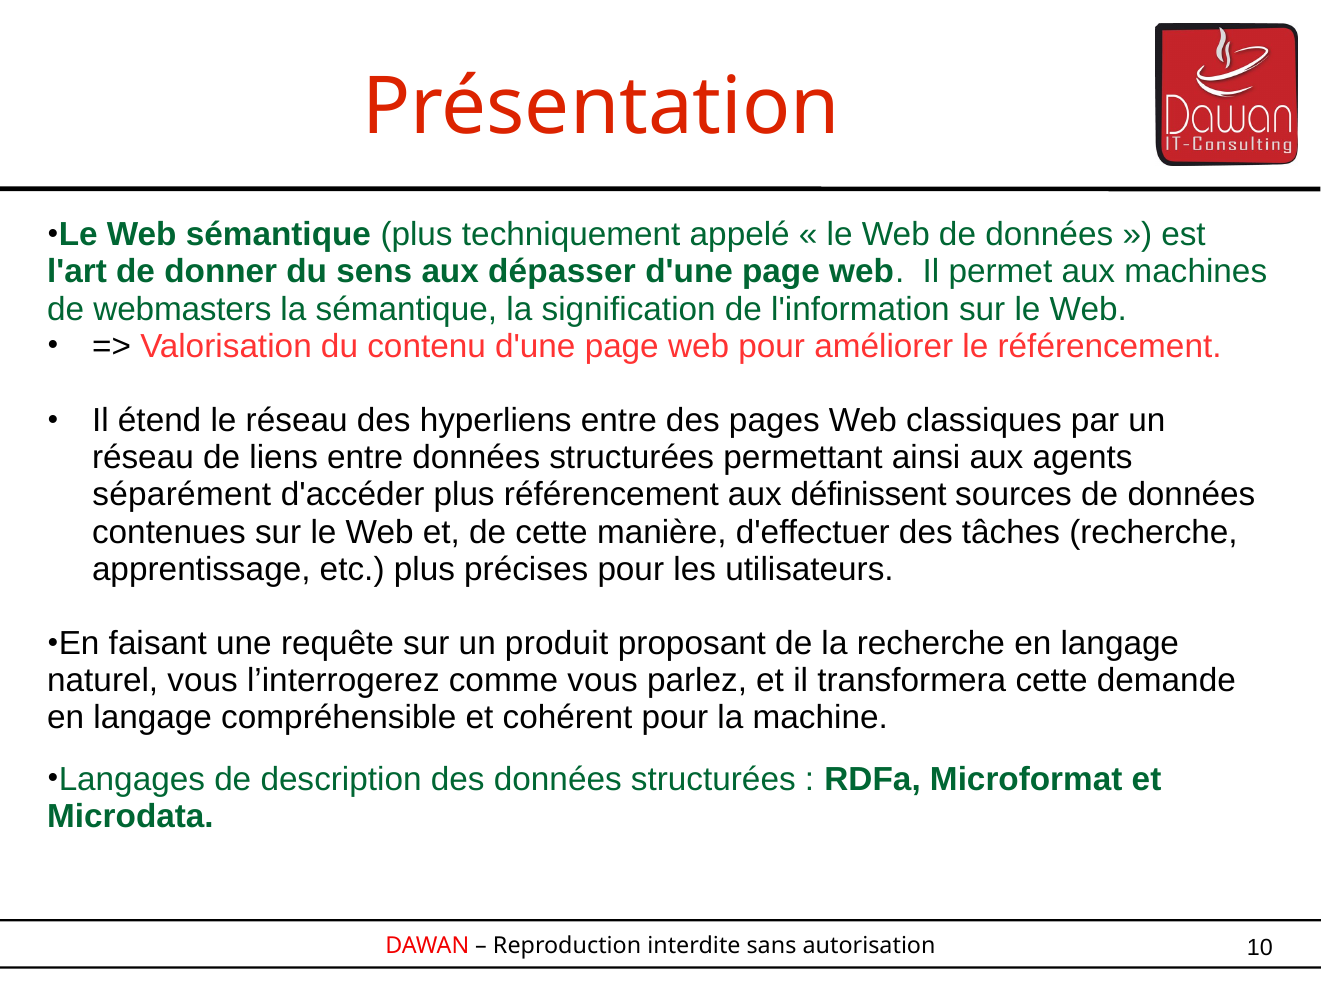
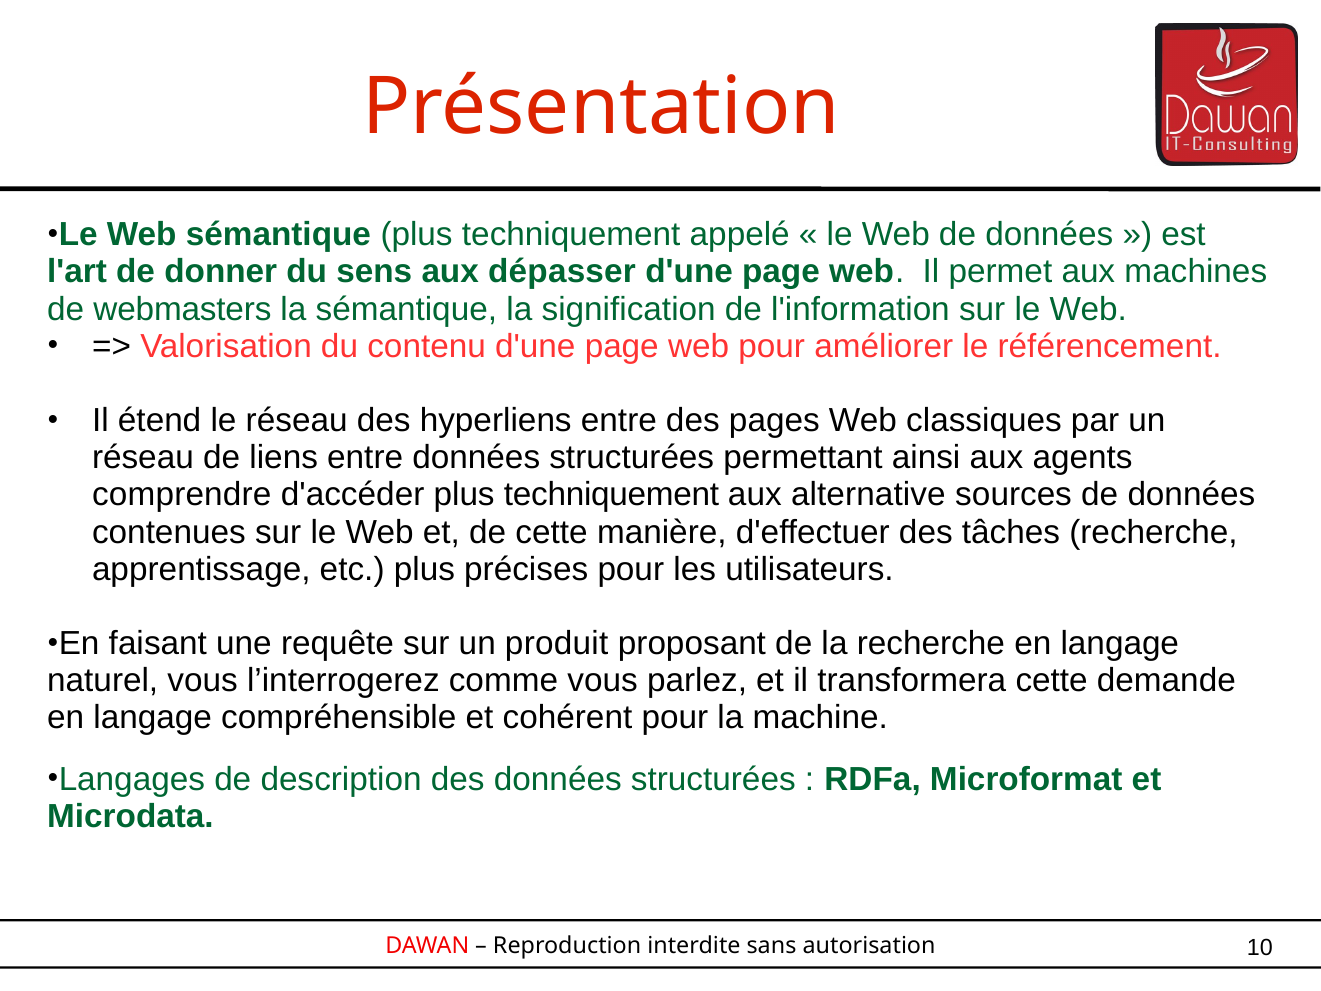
séparément: séparément -> comprendre
d'accéder plus référencement: référencement -> techniquement
définissent: définissent -> alternative
